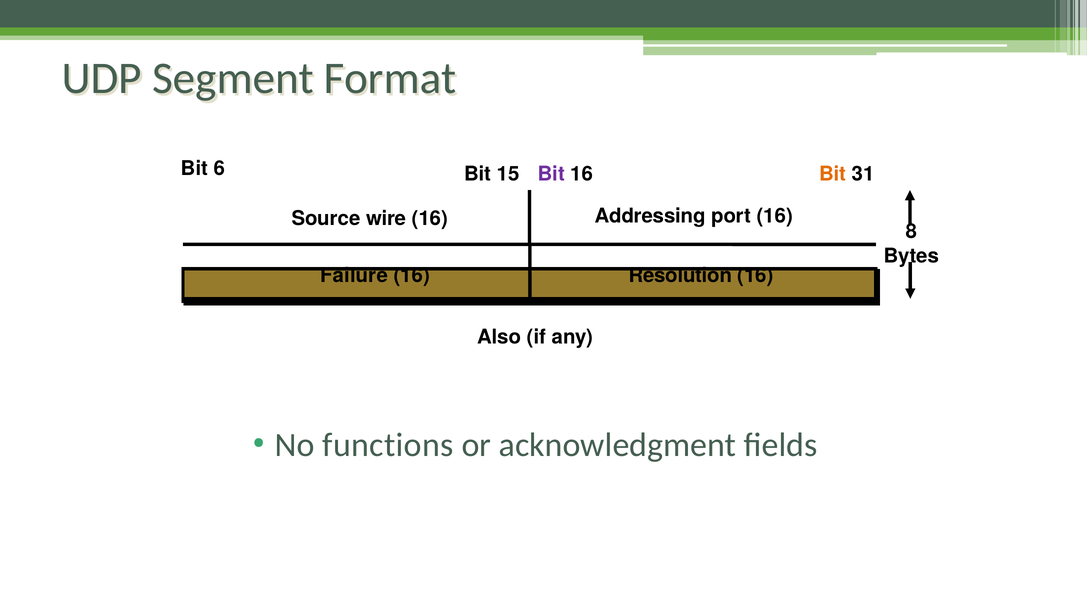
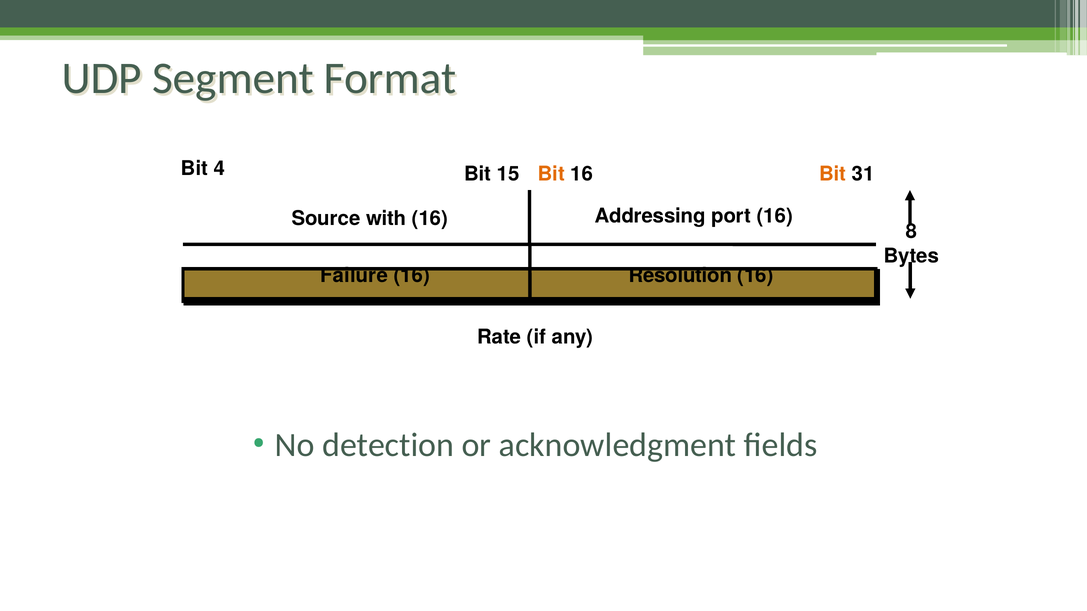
6: 6 -> 4
Bit at (551, 174) colour: purple -> orange
wire: wire -> with
Also: Also -> Rate
functions: functions -> detection
